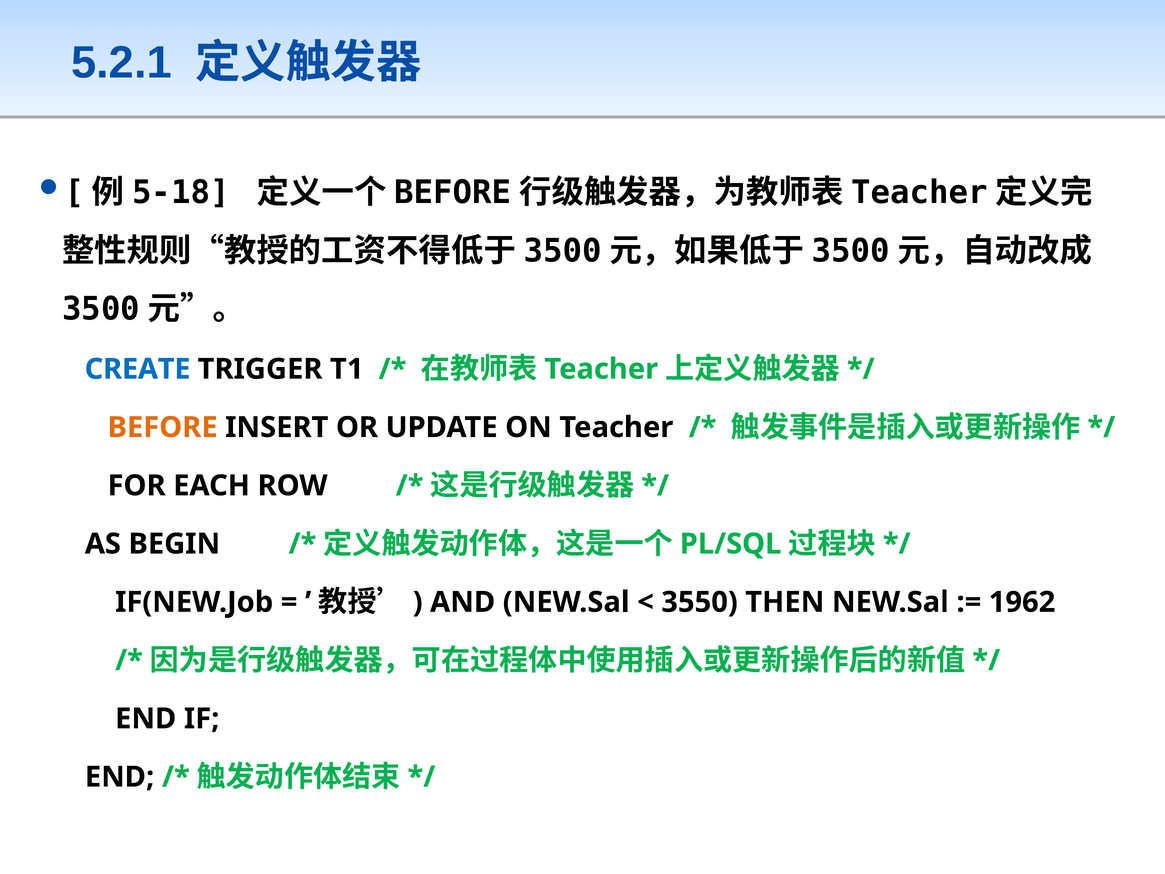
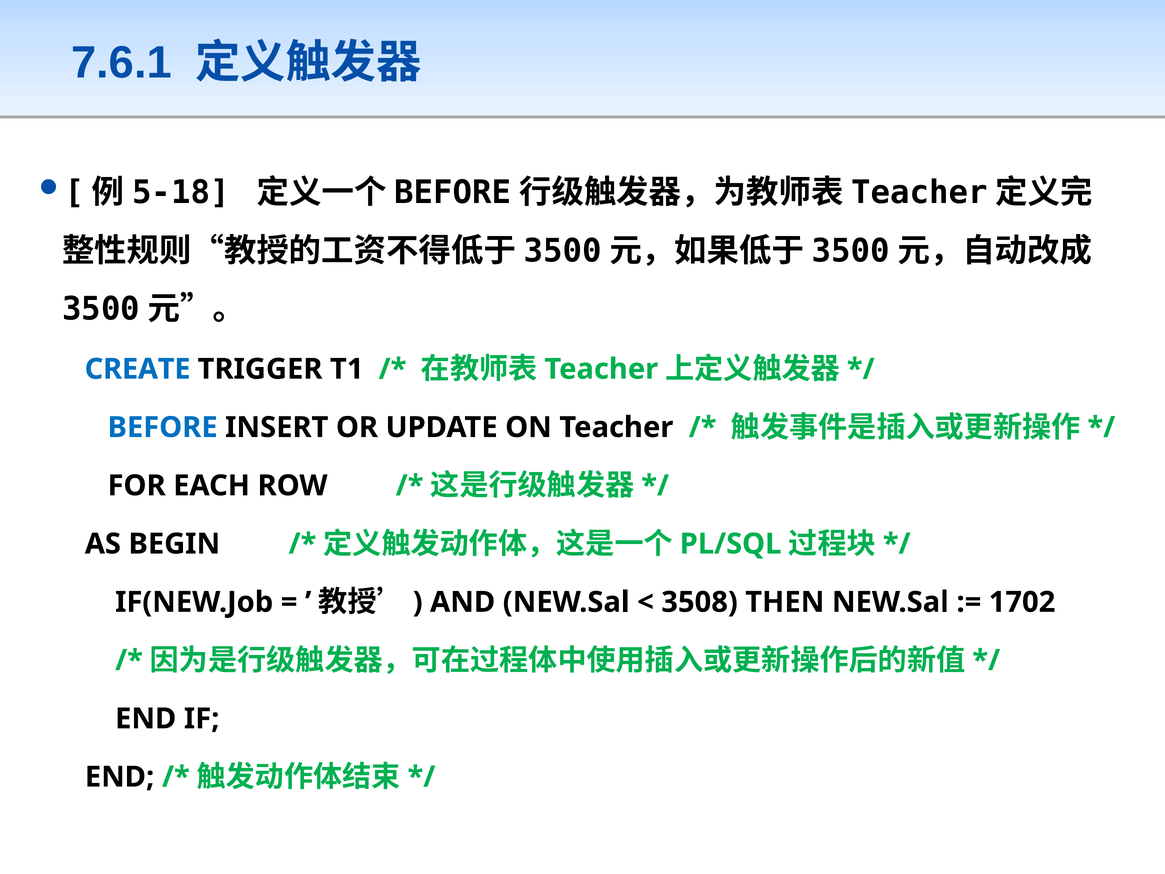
5.2.1: 5.2.1 -> 7.6.1
BEFORE colour: orange -> blue
3550: 3550 -> 3508
1962: 1962 -> 1702
